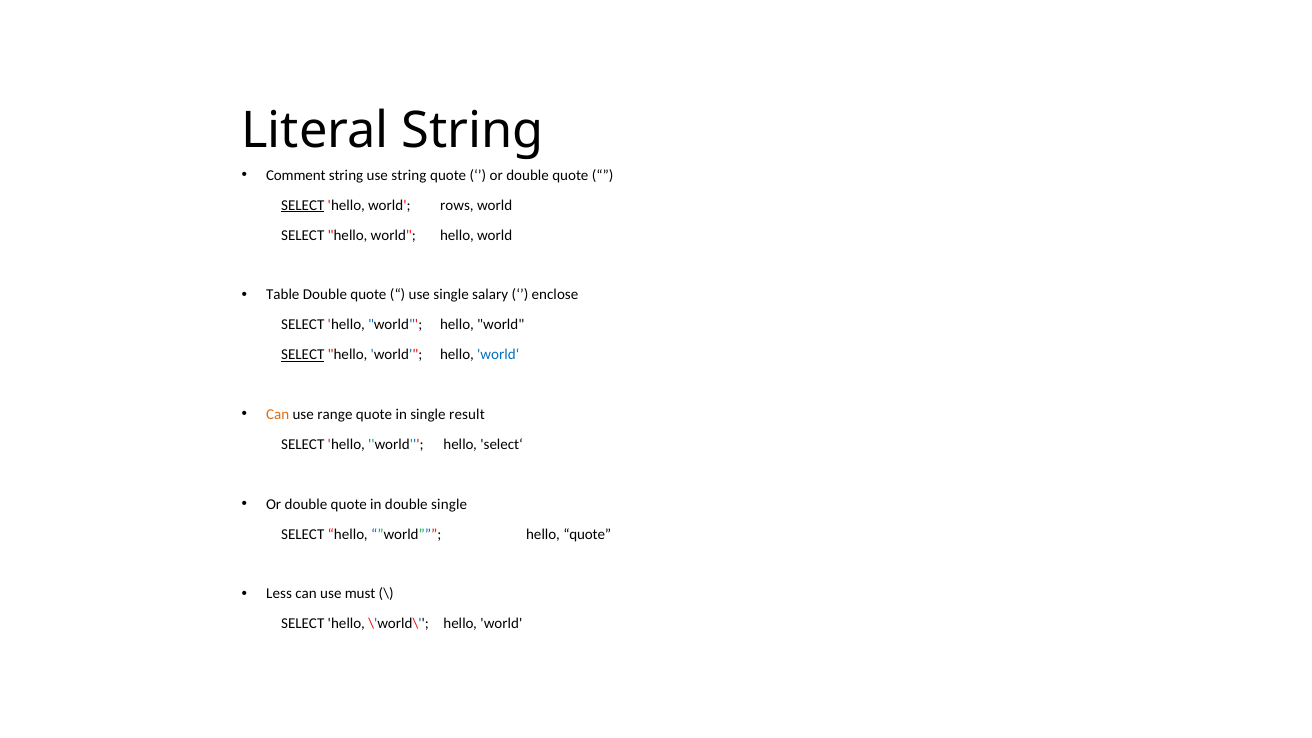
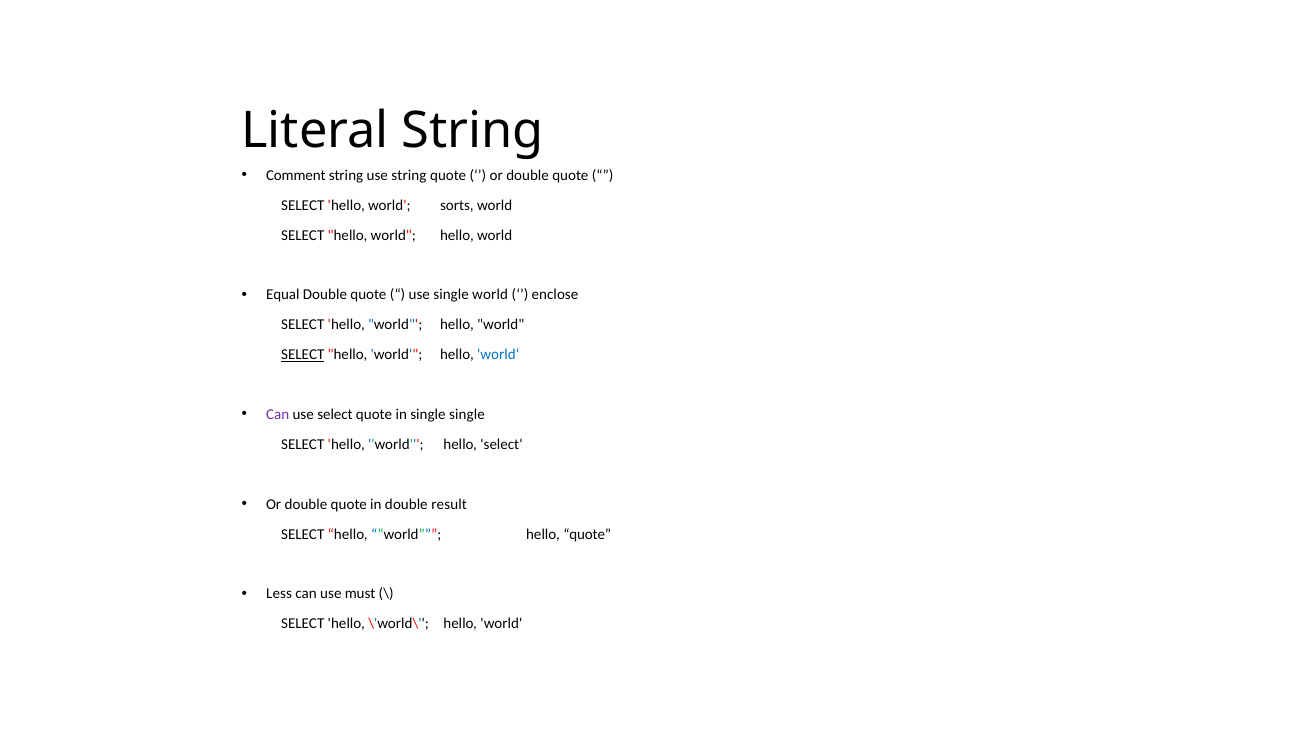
SELECT at (303, 205) underline: present -> none
rows: rows -> sorts
Table: Table -> Equal
single salary: salary -> world
Can at (278, 415) colour: orange -> purple
use range: range -> select
single result: result -> single
double single: single -> result
